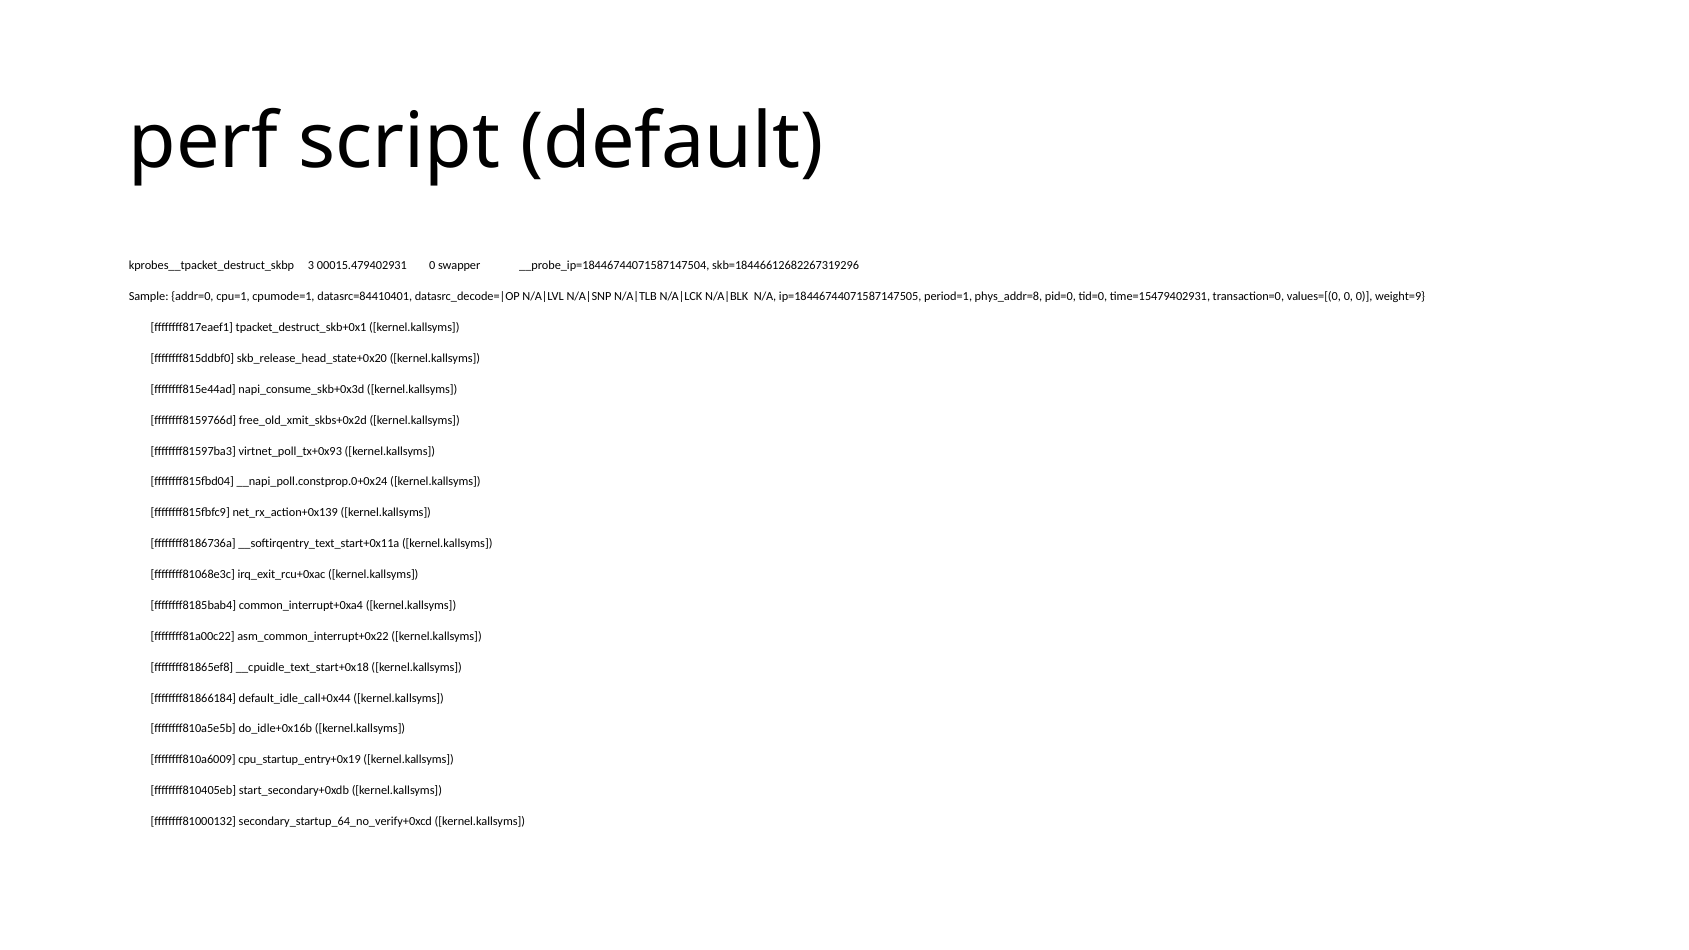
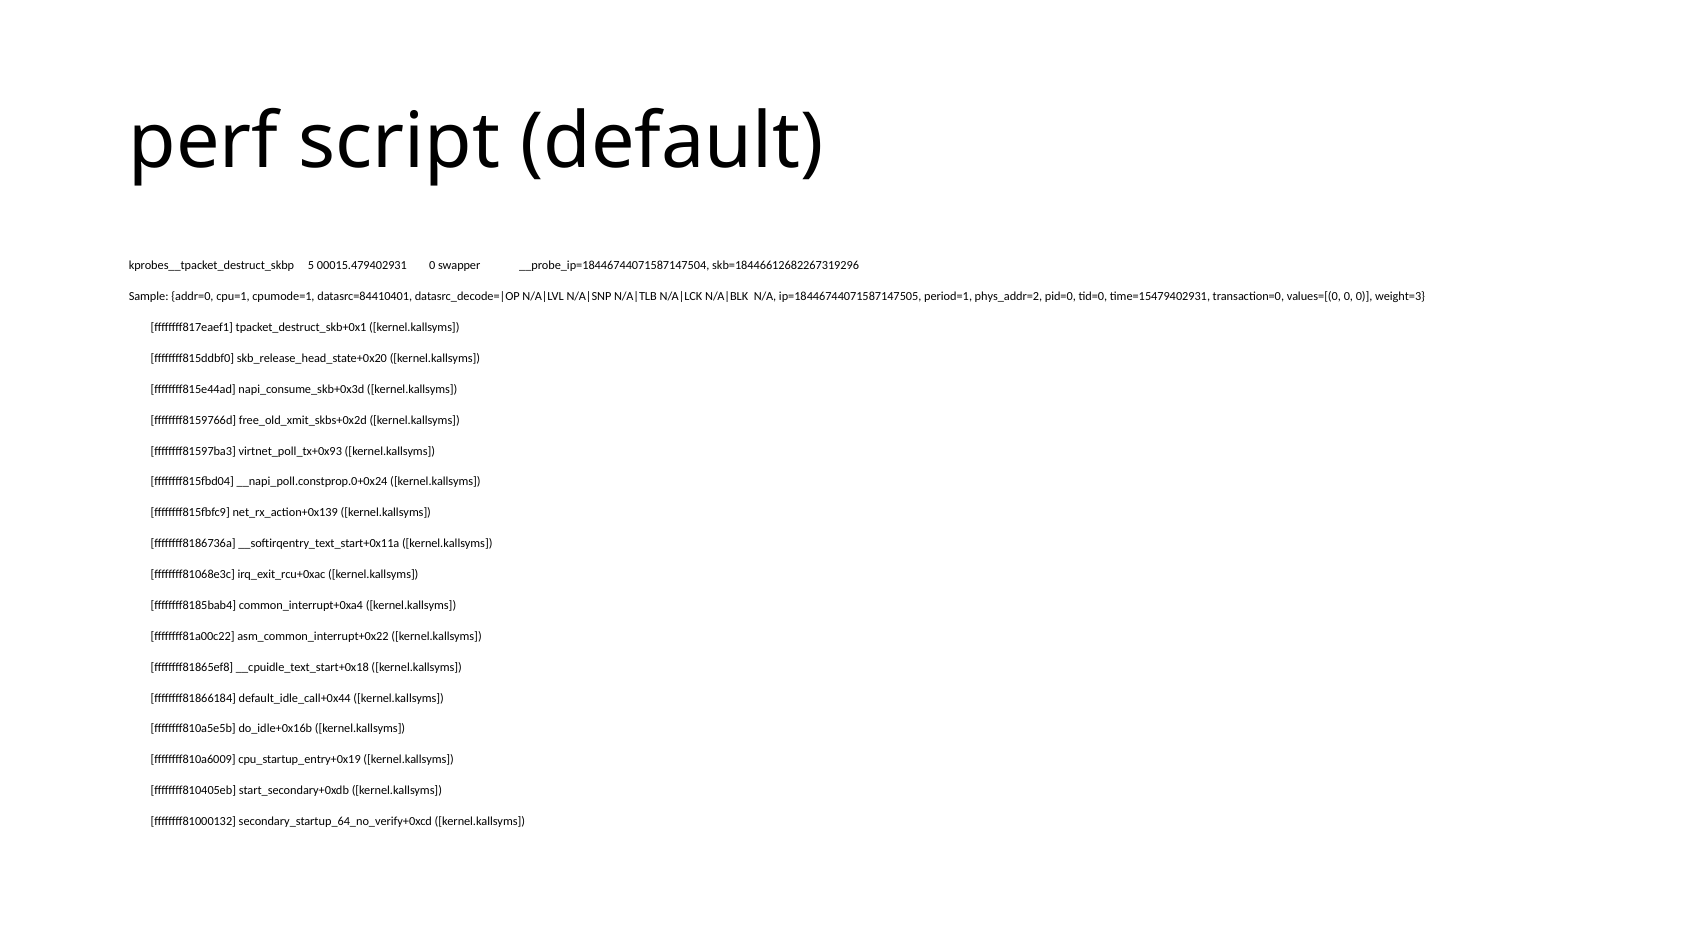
3: 3 -> 5
phys_addr=8: phys_addr=8 -> phys_addr=2
weight=9: weight=9 -> weight=3
